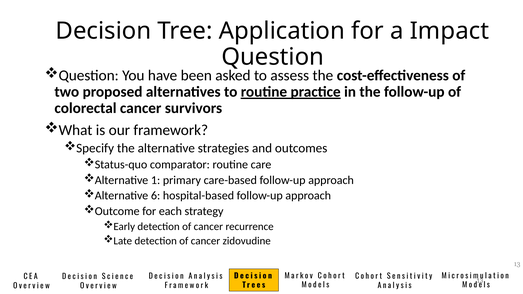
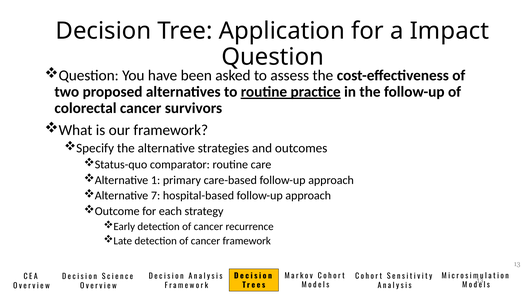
6: 6 -> 7
cancer zidovudine: zidovudine -> framework
